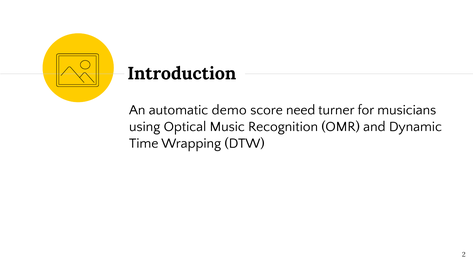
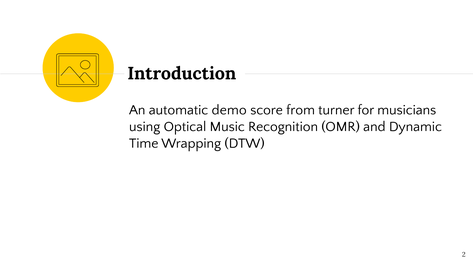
need: need -> from
